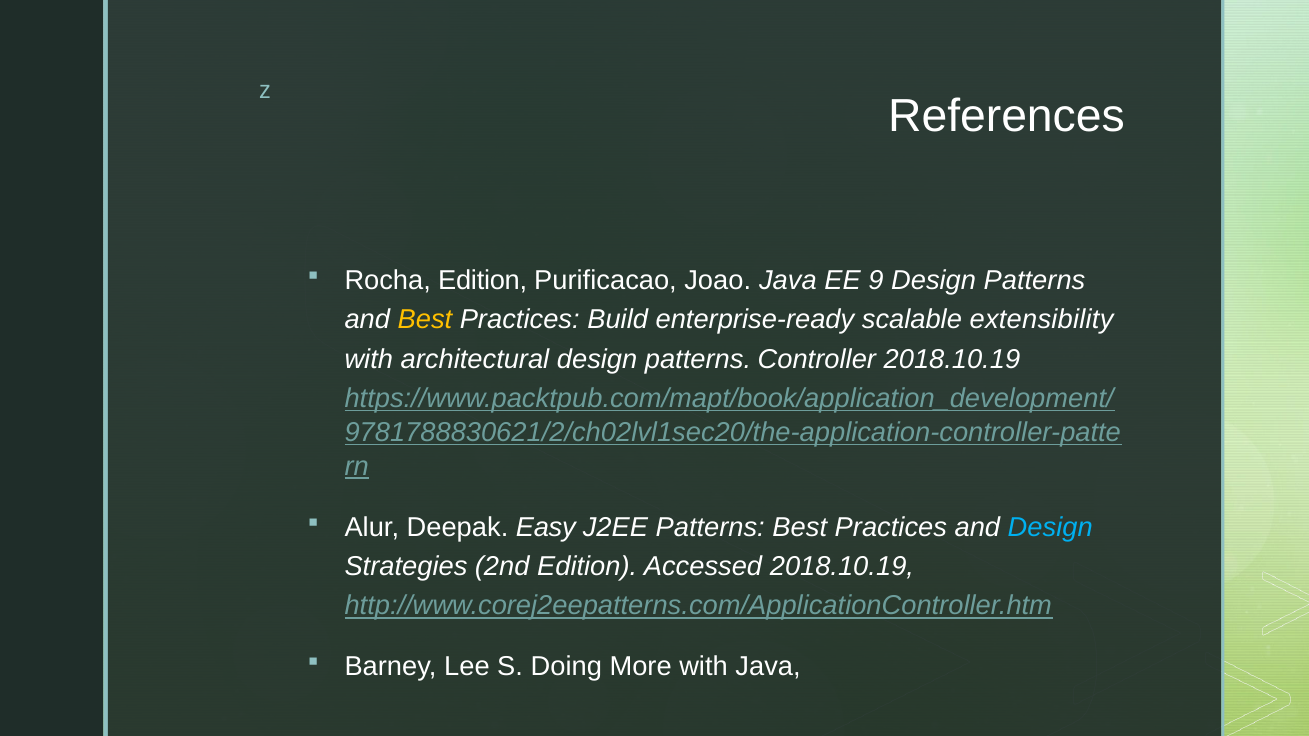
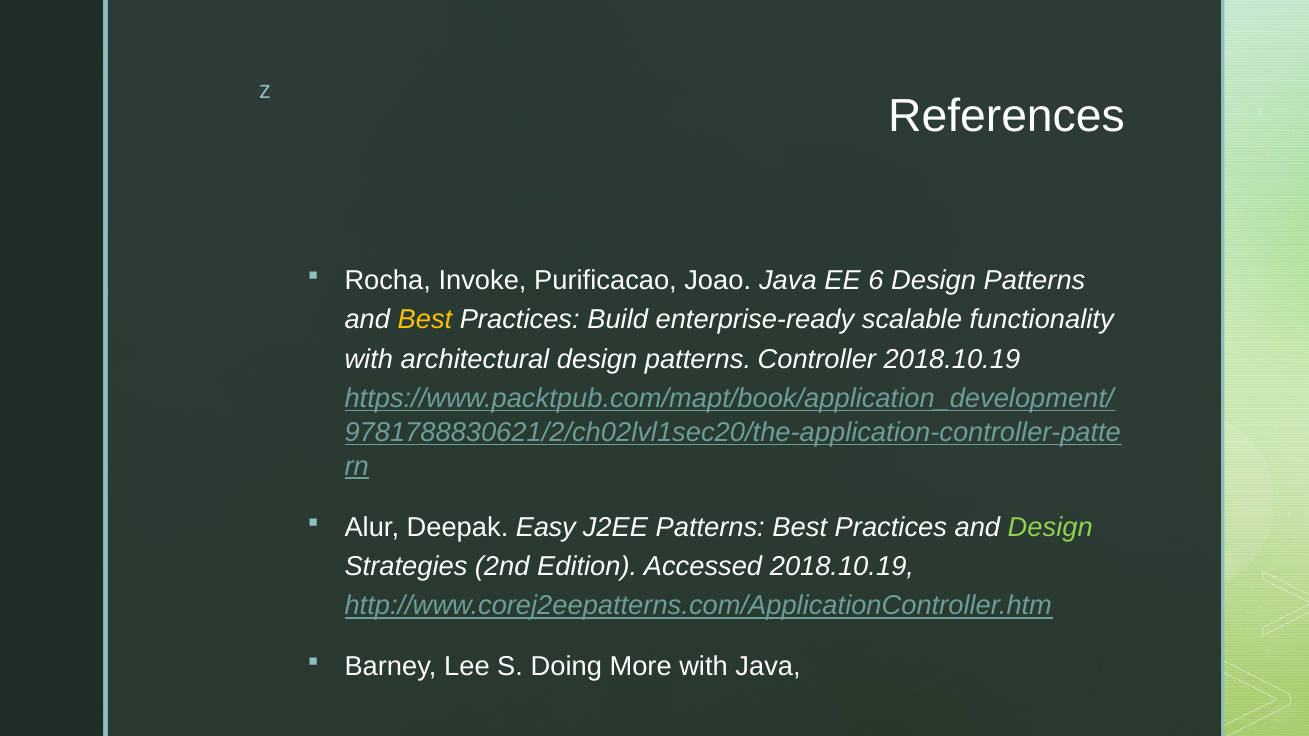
Rocha Edition: Edition -> Invoke
9: 9 -> 6
extensibility: extensibility -> functionality
Design at (1050, 527) colour: light blue -> light green
